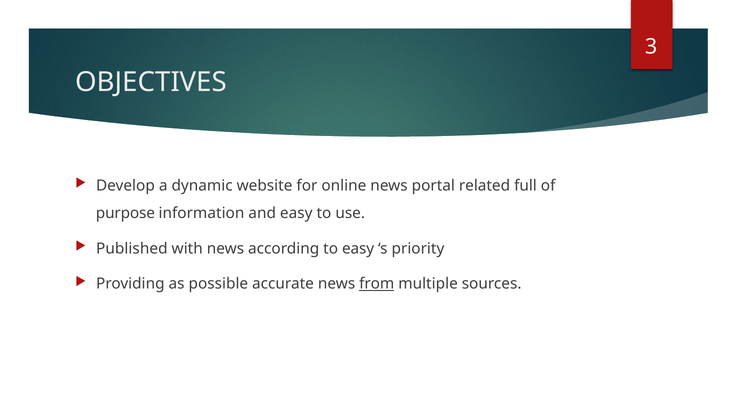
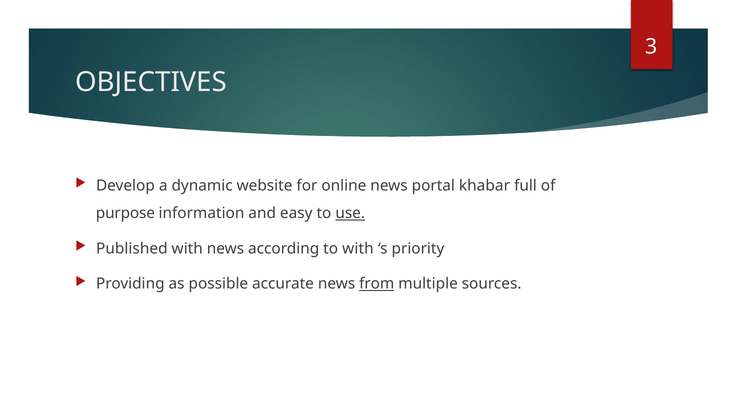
related: related -> khabar
use underline: none -> present
to easy: easy -> with
